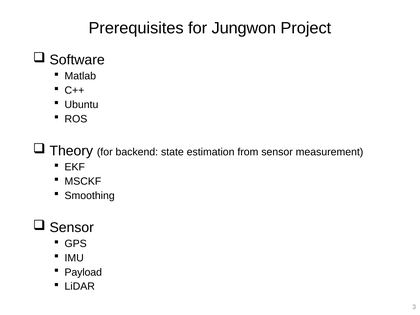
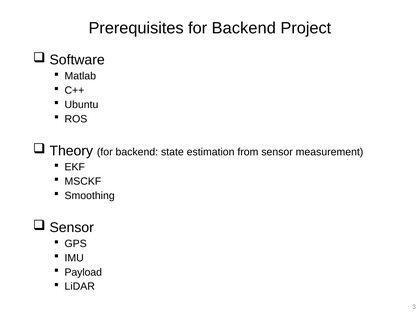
Prerequisites for Jungwon: Jungwon -> Backend
